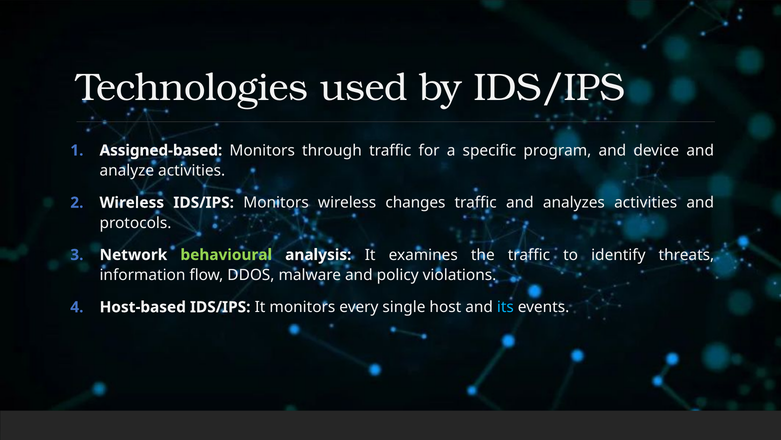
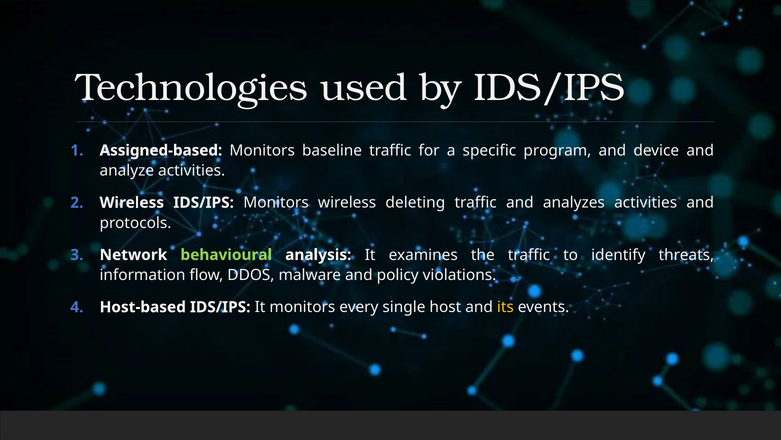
through: through -> baseline
changes: changes -> deleting
its colour: light blue -> yellow
